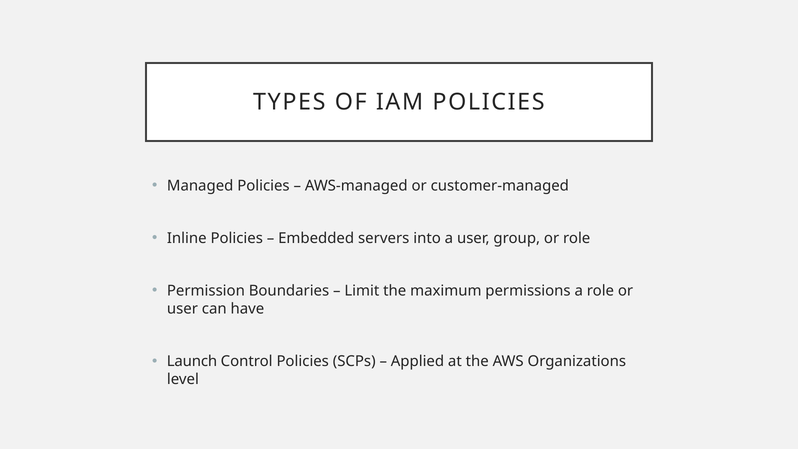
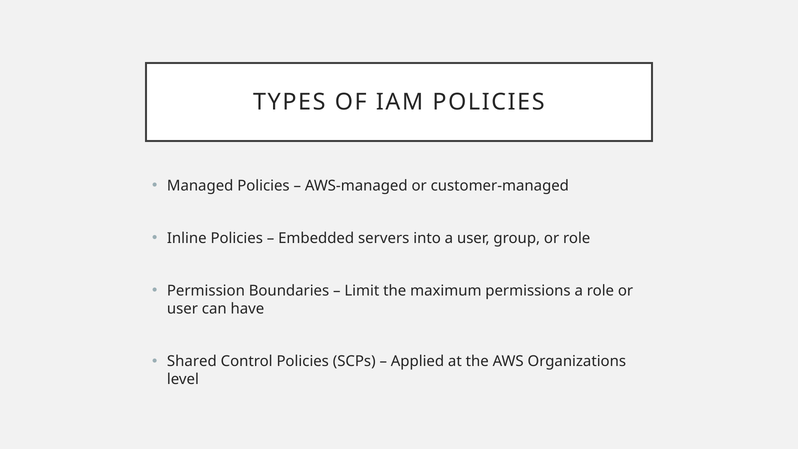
Launch: Launch -> Shared
